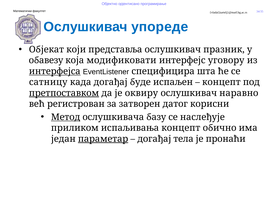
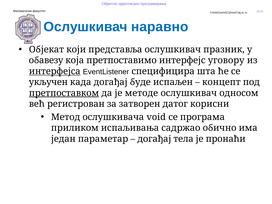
упореде: упореде -> наравно
модификовати: модификовати -> претпоставимо
сатницу: сатницу -> укључен
оквиру: оквиру -> методе
наравно: наравно -> односом
Метод underline: present -> none
базу: базу -> void
наслеђује: наслеђује -> програма
испаљивања концепт: концепт -> садржао
параметар underline: present -> none
